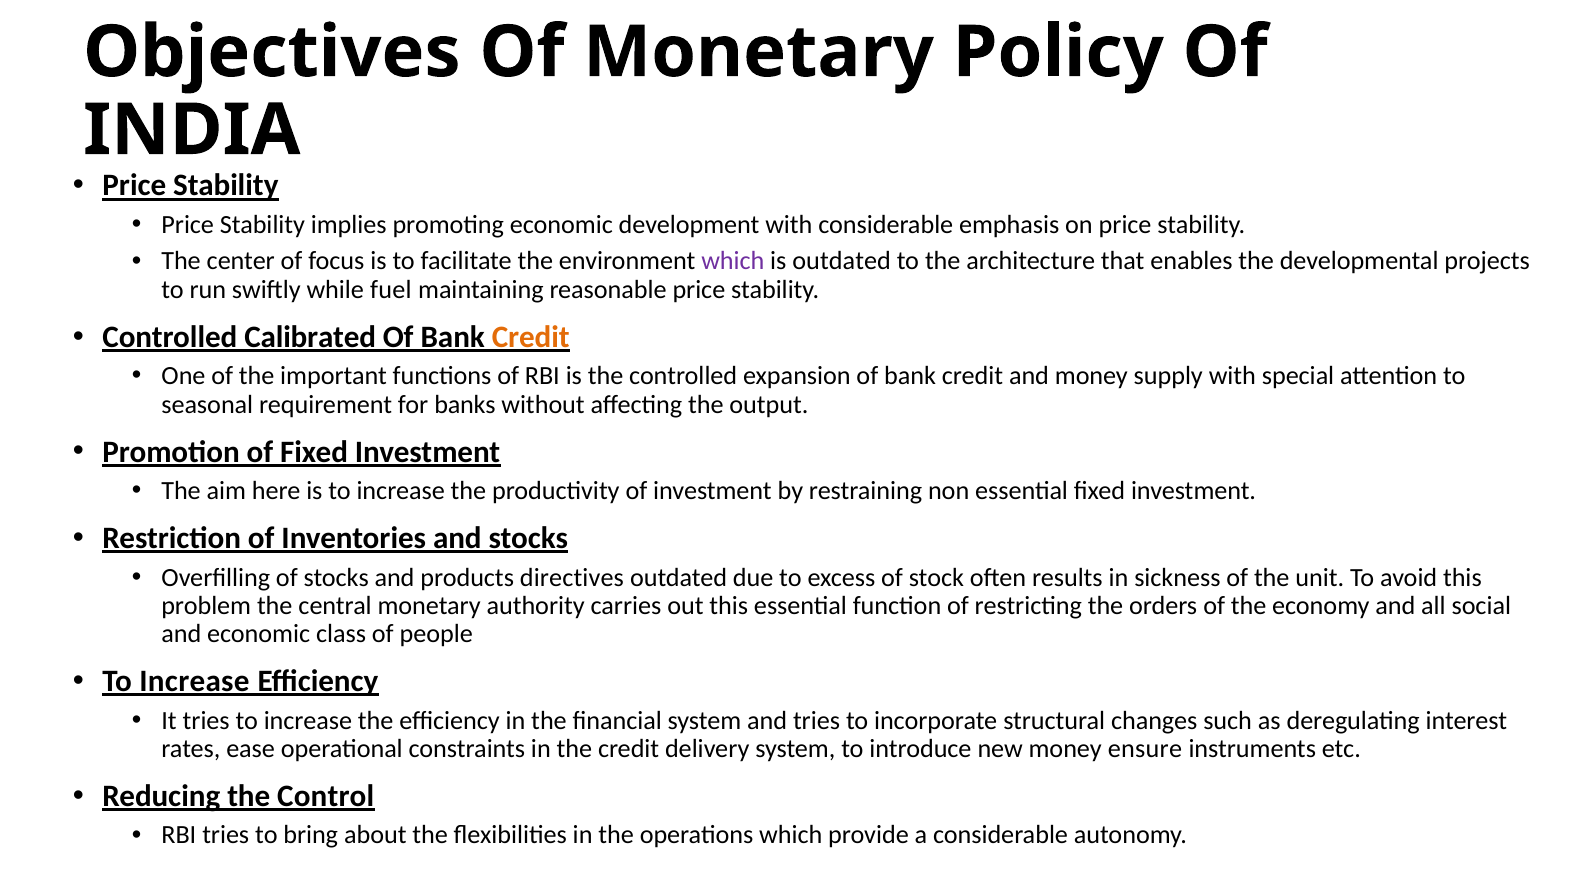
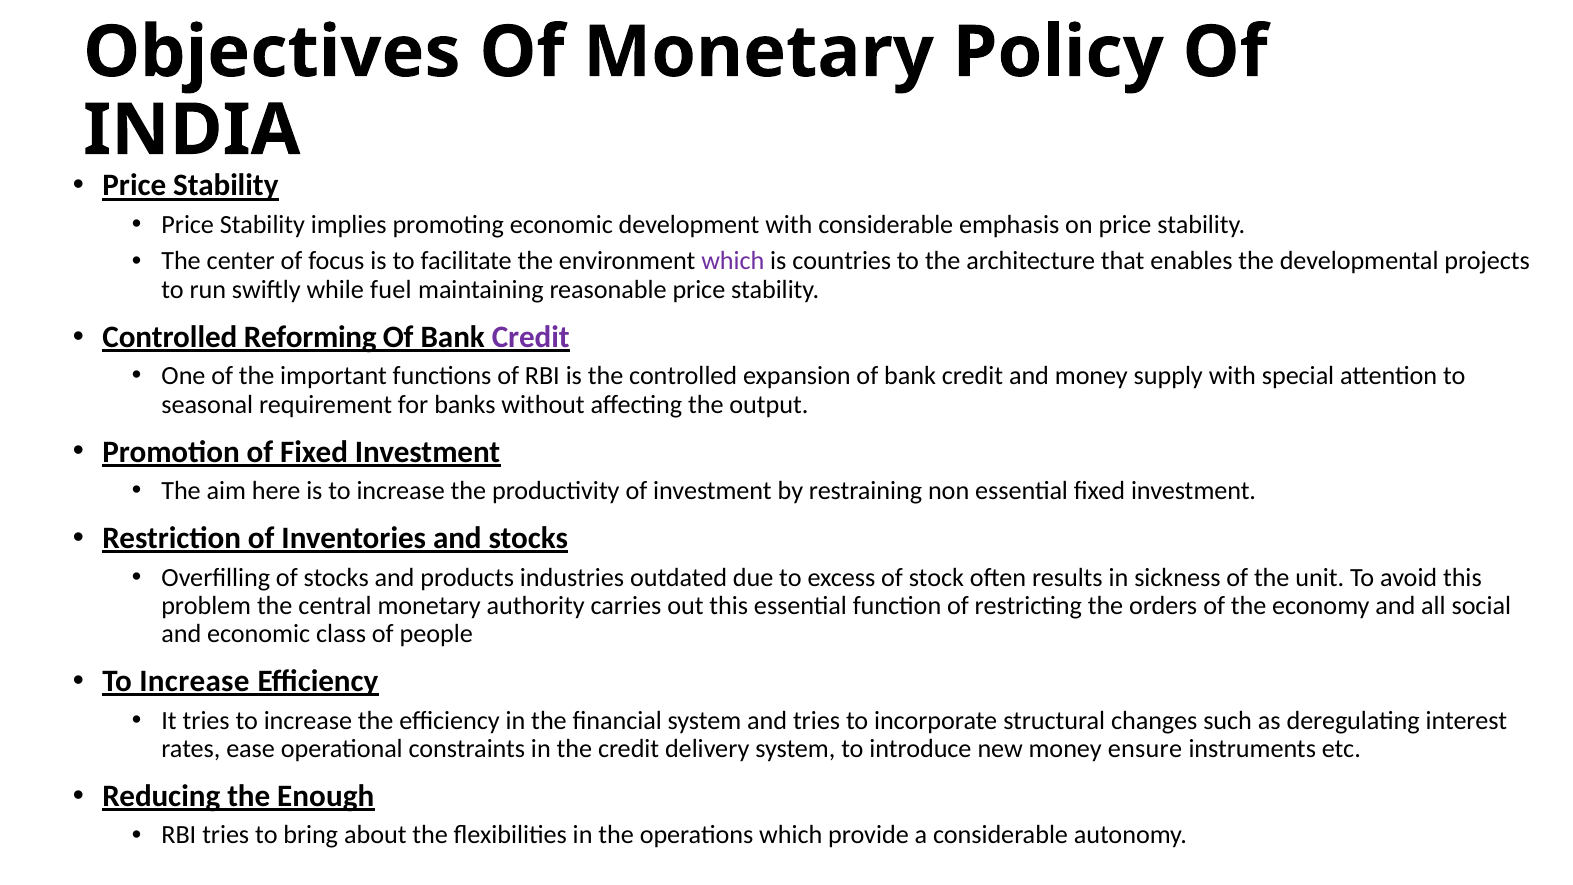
is outdated: outdated -> countries
Calibrated: Calibrated -> Reforming
Credit at (531, 337) colour: orange -> purple
directives: directives -> industries
Control: Control -> Enough
